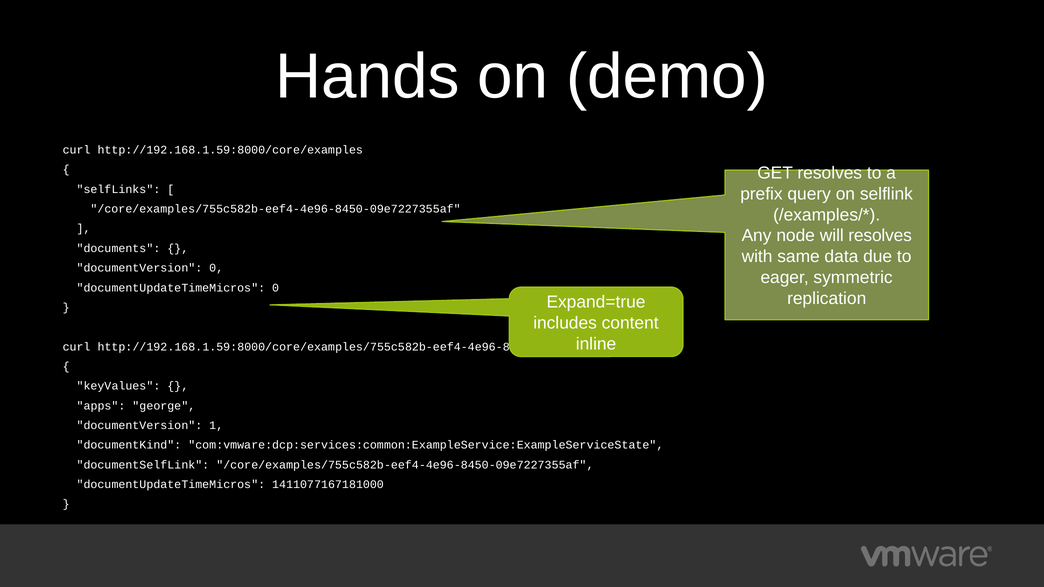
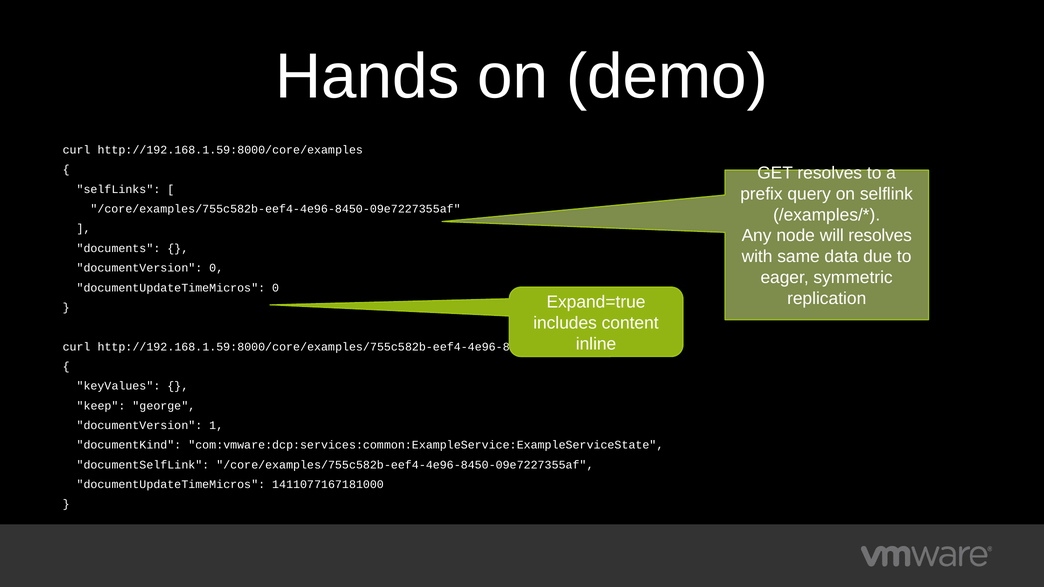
apps: apps -> keep
